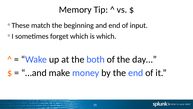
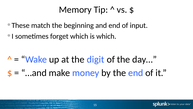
both: both -> digit
